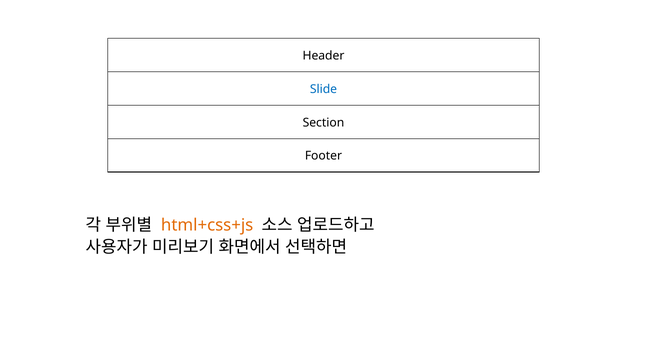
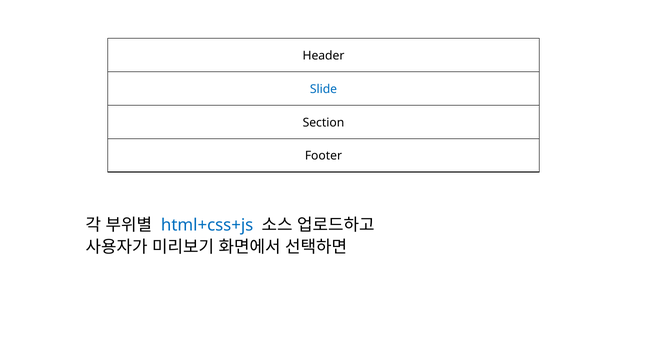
html+css+js colour: orange -> blue
